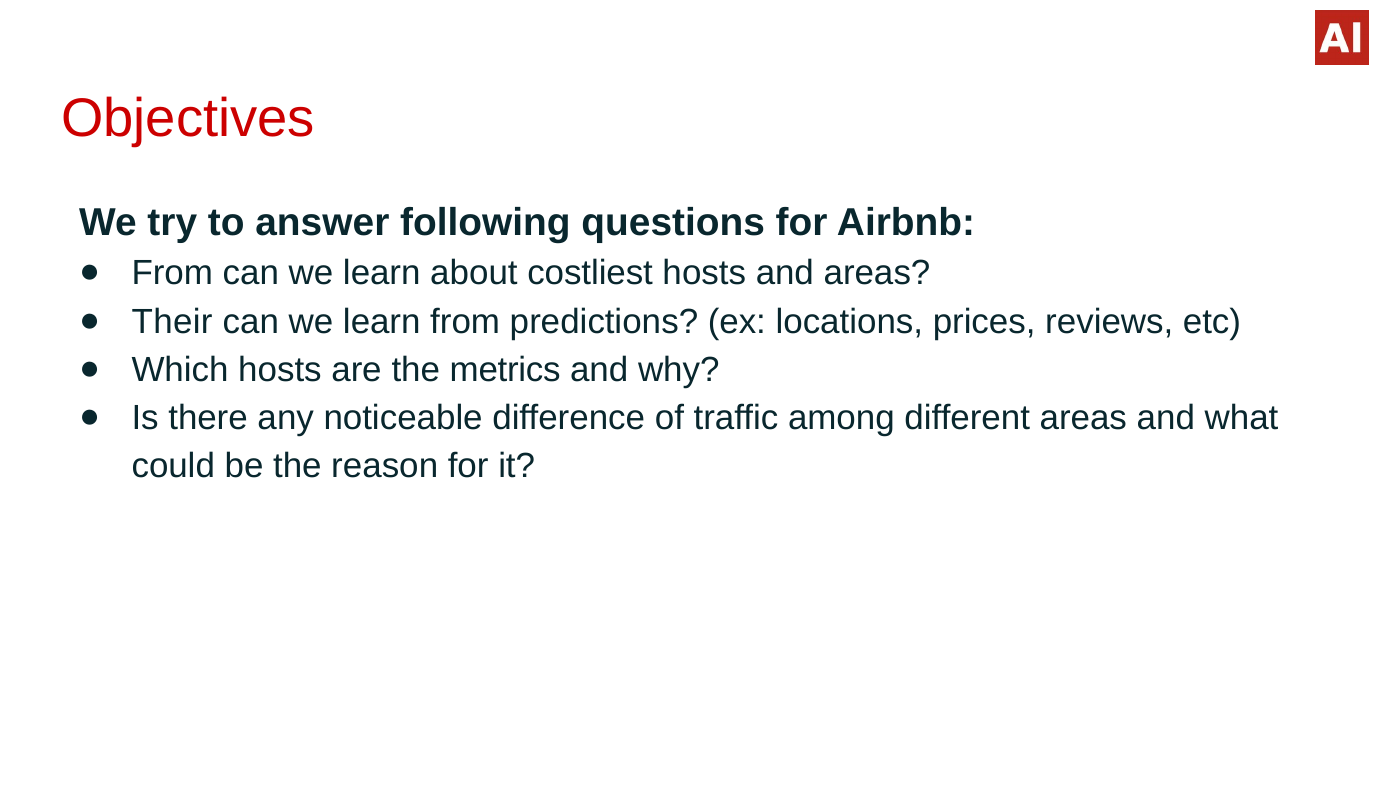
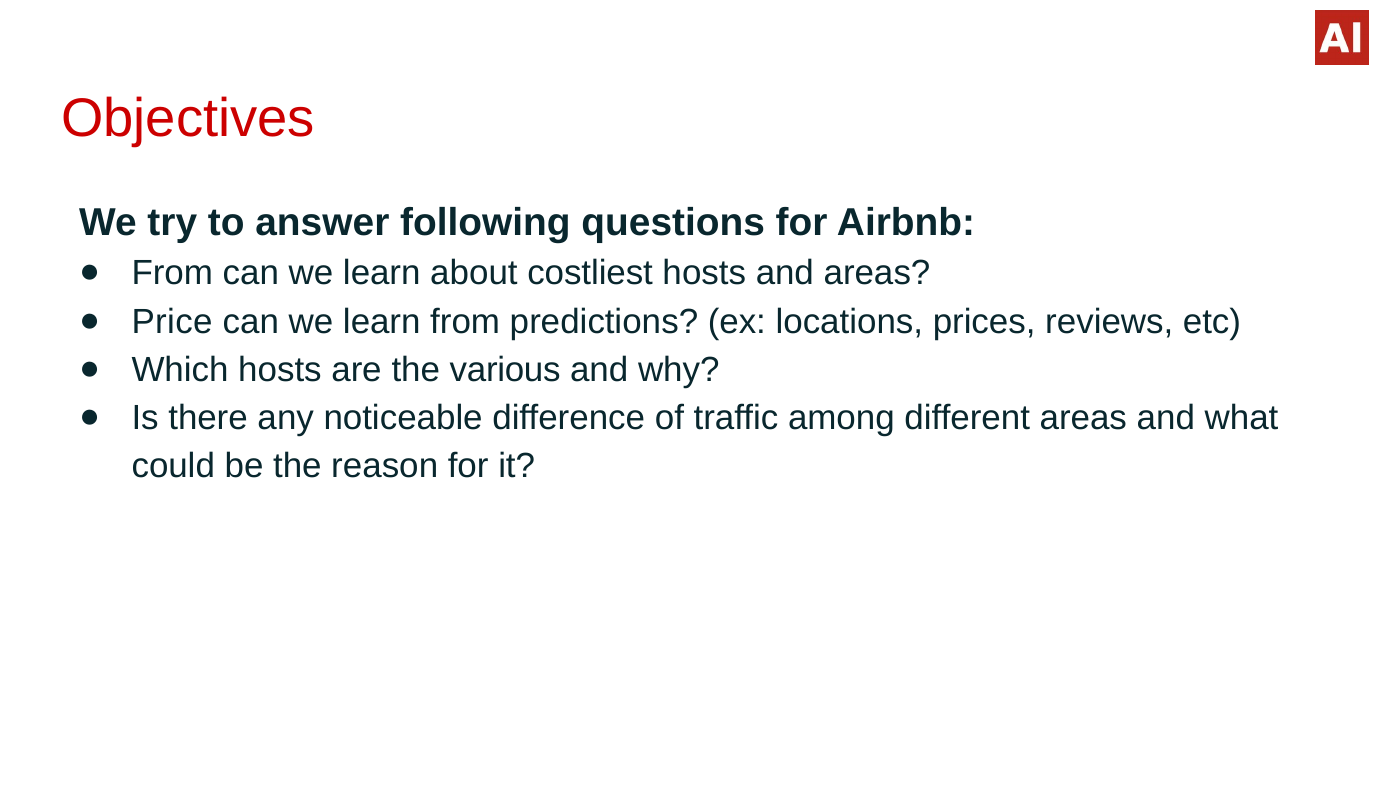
Their: Their -> Price
metrics: metrics -> various
